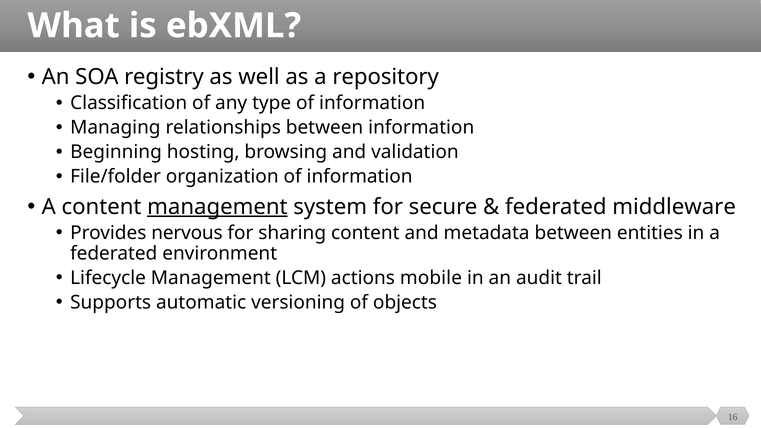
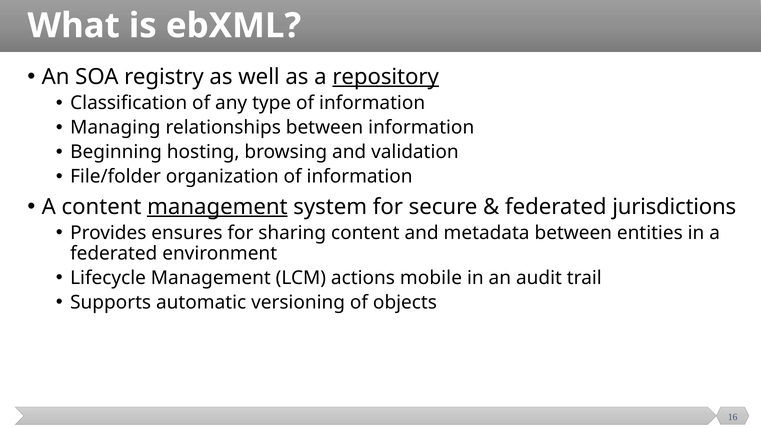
repository underline: none -> present
middleware: middleware -> jurisdictions
nervous: nervous -> ensures
